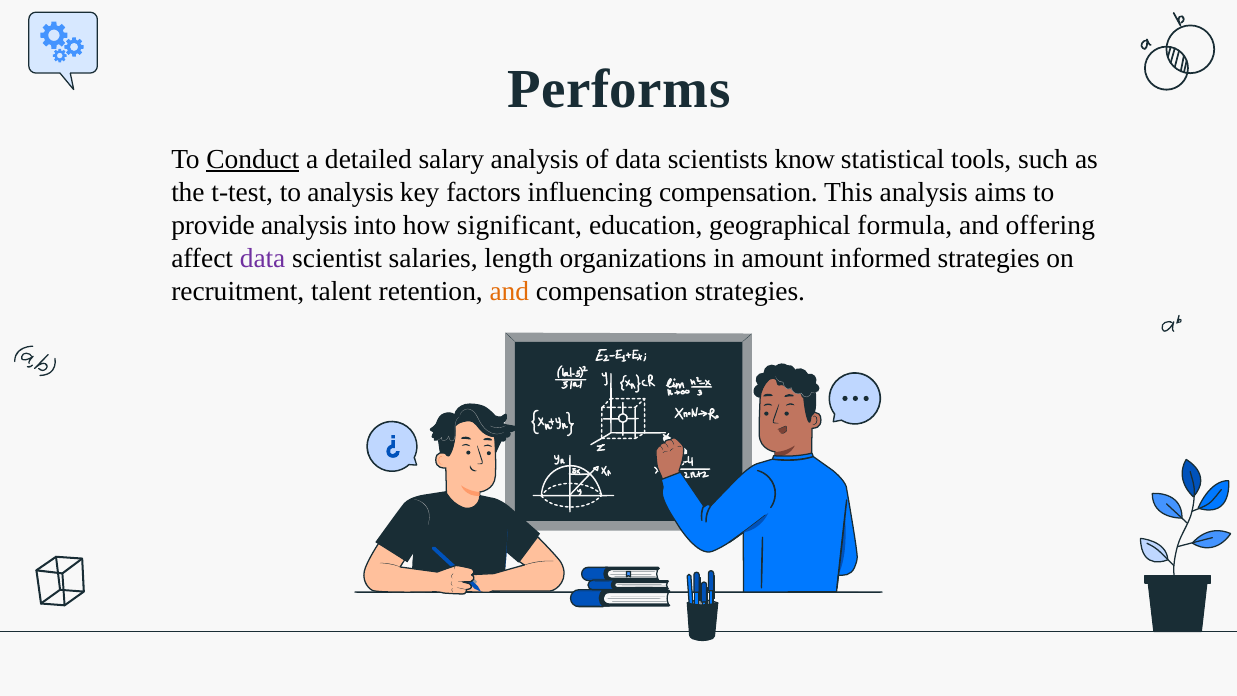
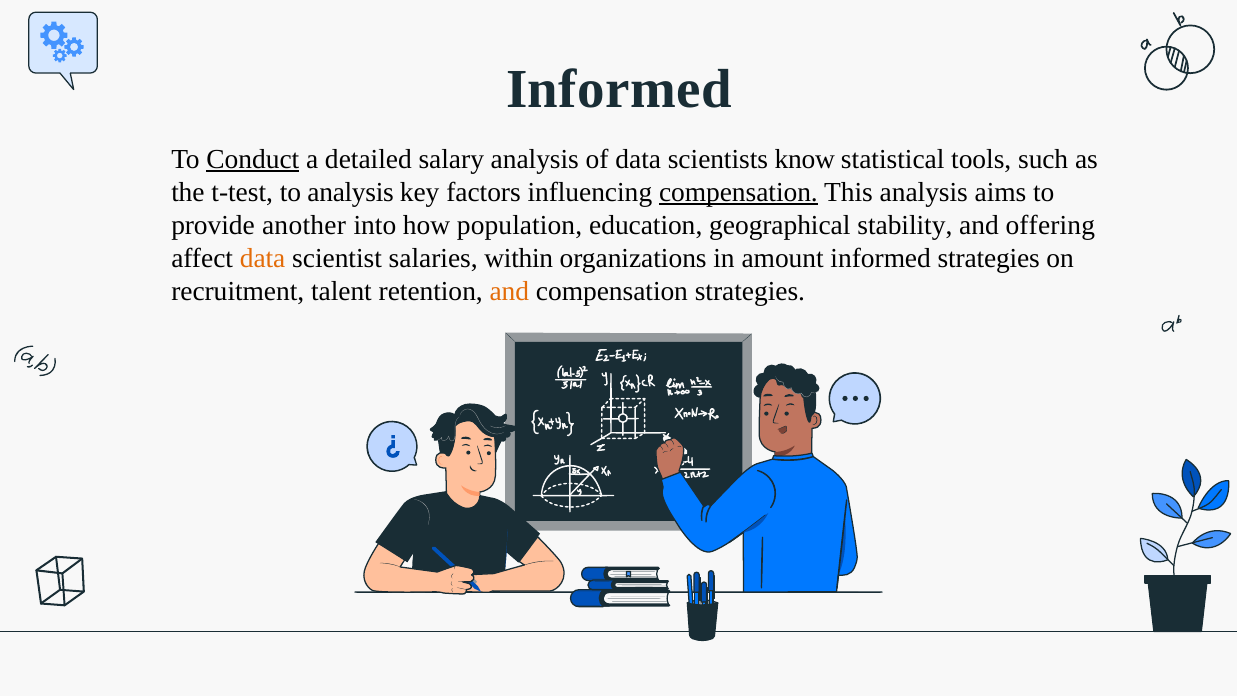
Performs at (619, 89): Performs -> Informed
compensation at (738, 192) underline: none -> present
provide analysis: analysis -> another
significant: significant -> population
formula: formula -> stability
data at (263, 258) colour: purple -> orange
length: length -> within
